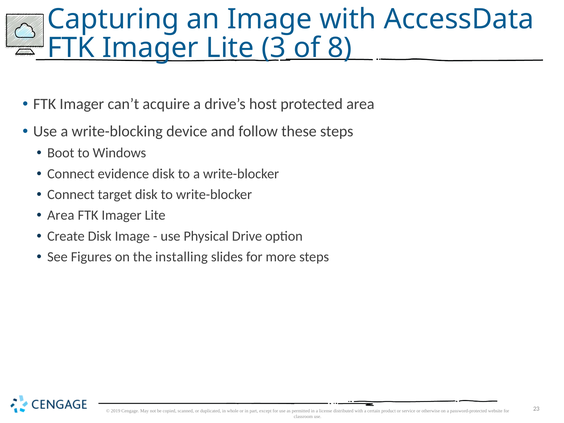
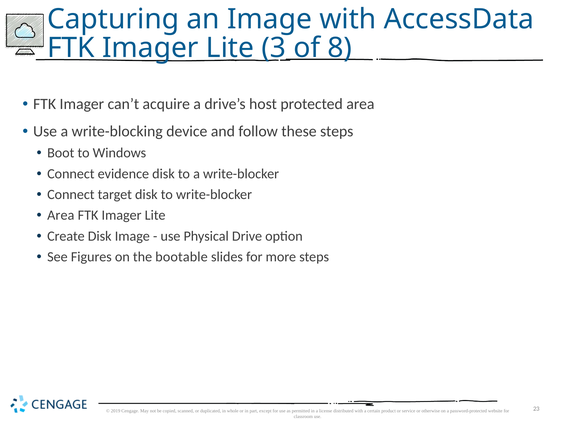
installing: installing -> bootable
